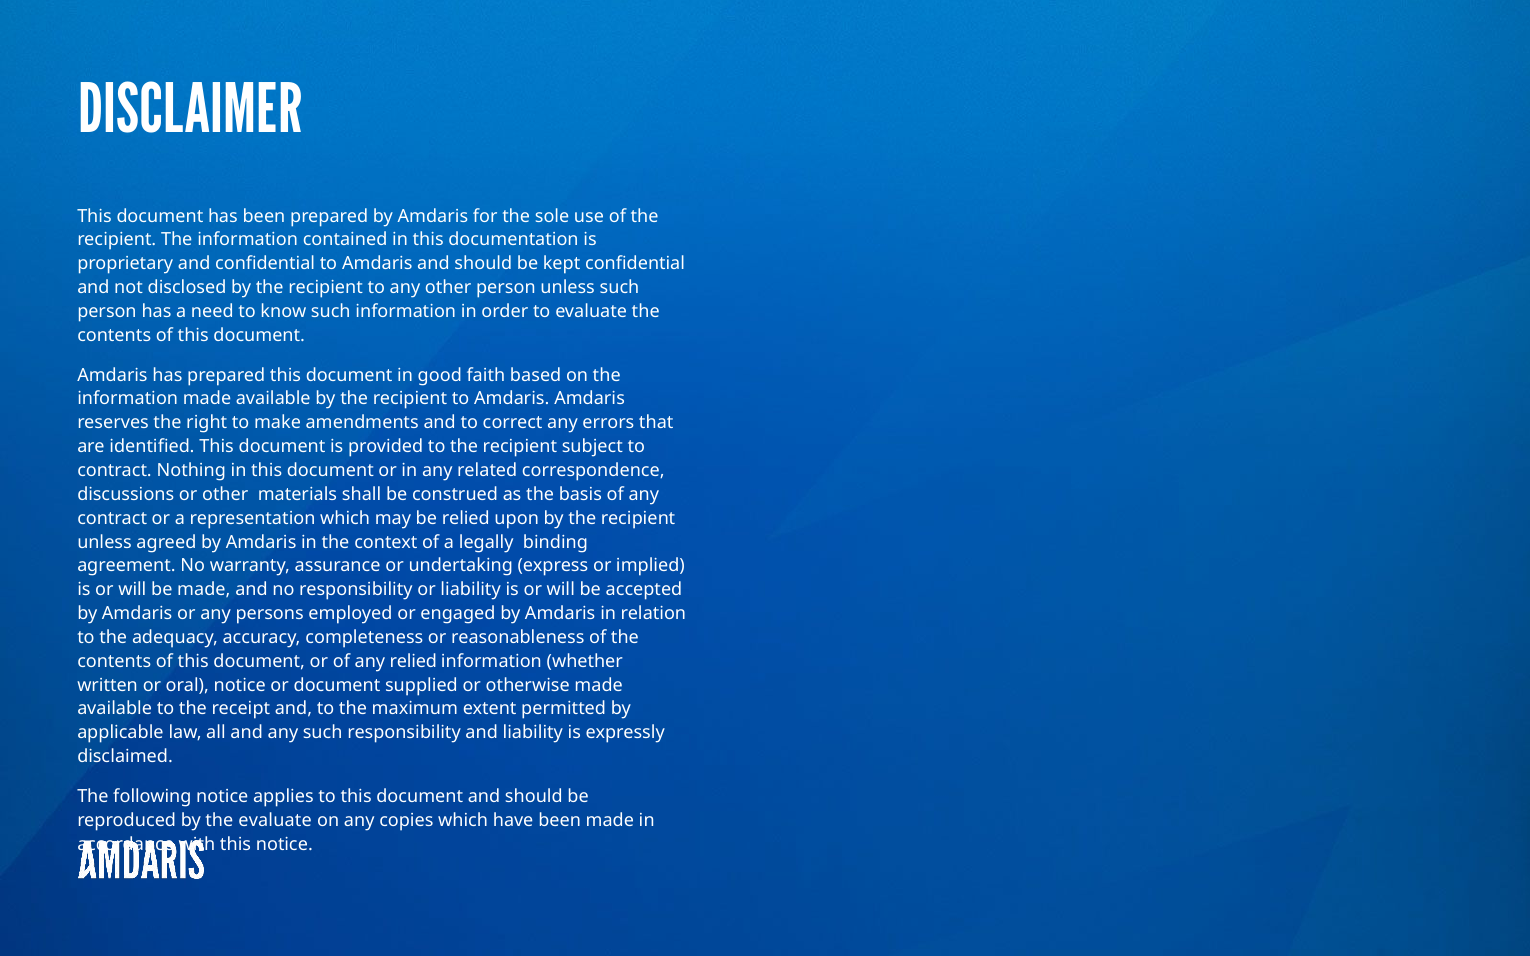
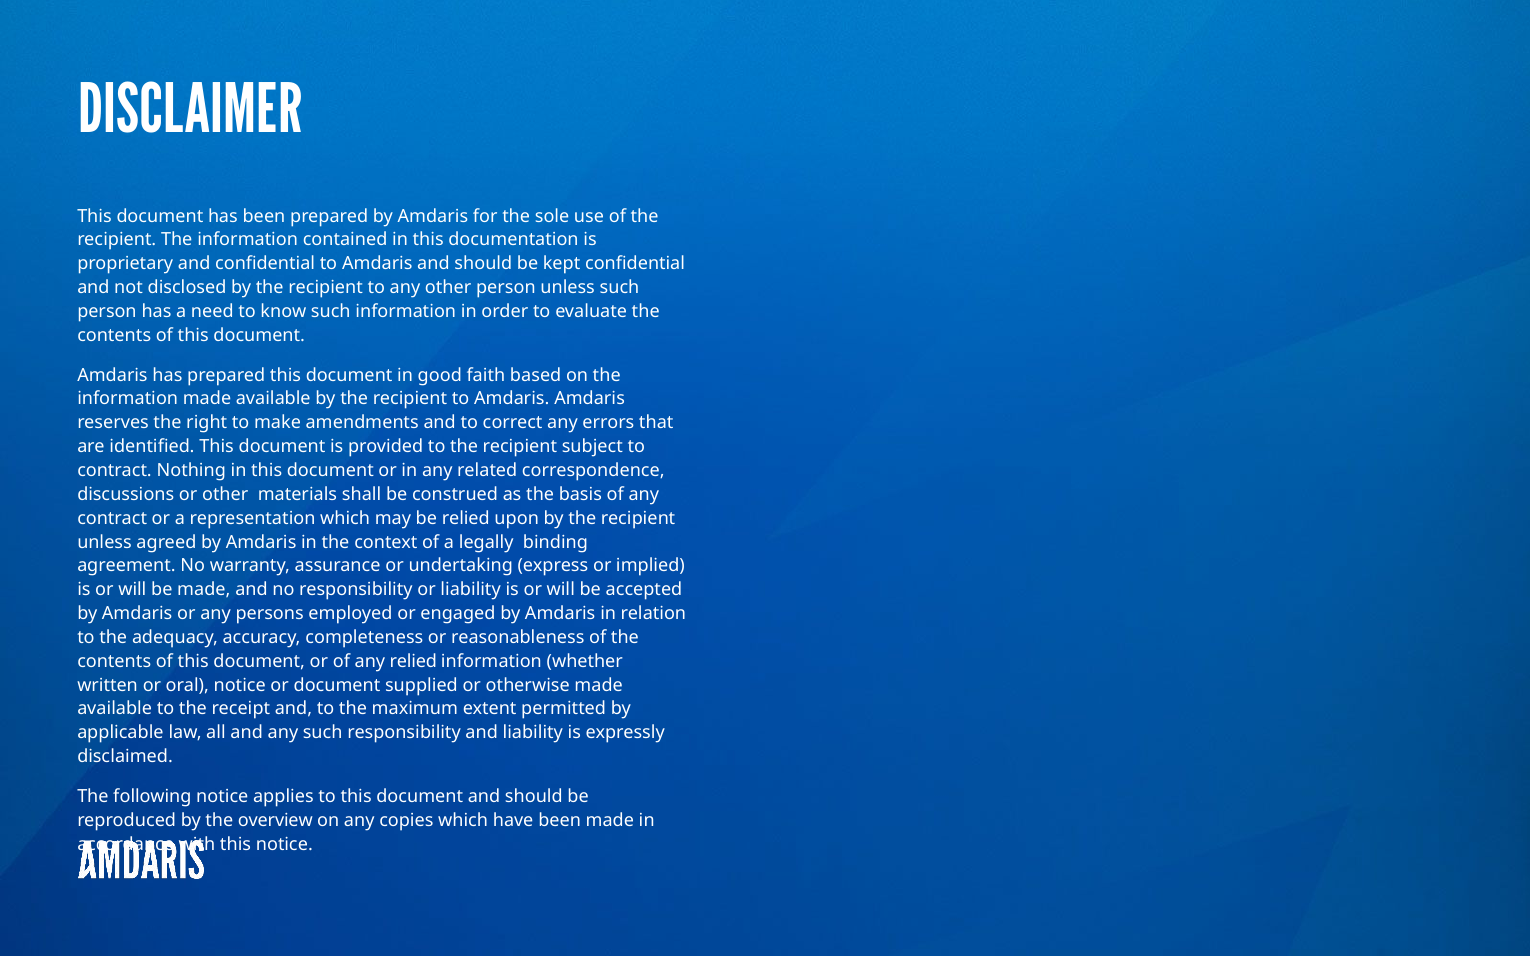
the evaluate: evaluate -> overview
